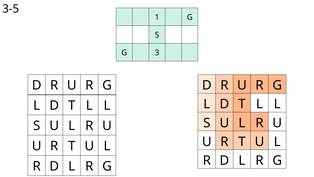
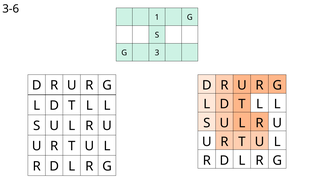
3-5: 3-5 -> 3-6
